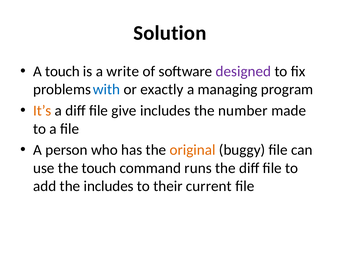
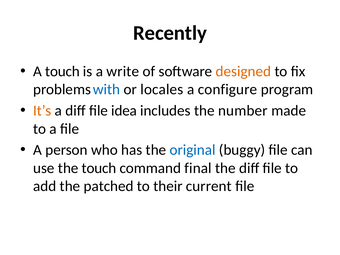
Solution: Solution -> Recently
designed colour: purple -> orange
exactly: exactly -> locales
managing: managing -> configure
give: give -> idea
original colour: orange -> blue
runs: runs -> final
the includes: includes -> patched
